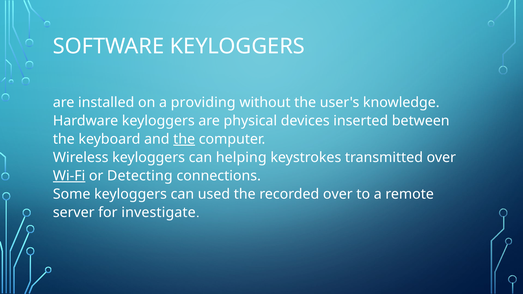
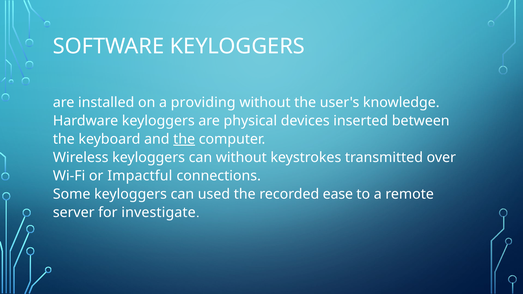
can helping: helping -> without
Wi-Fi underline: present -> none
Detecting: Detecting -> Impactful
recorded over: over -> ease
